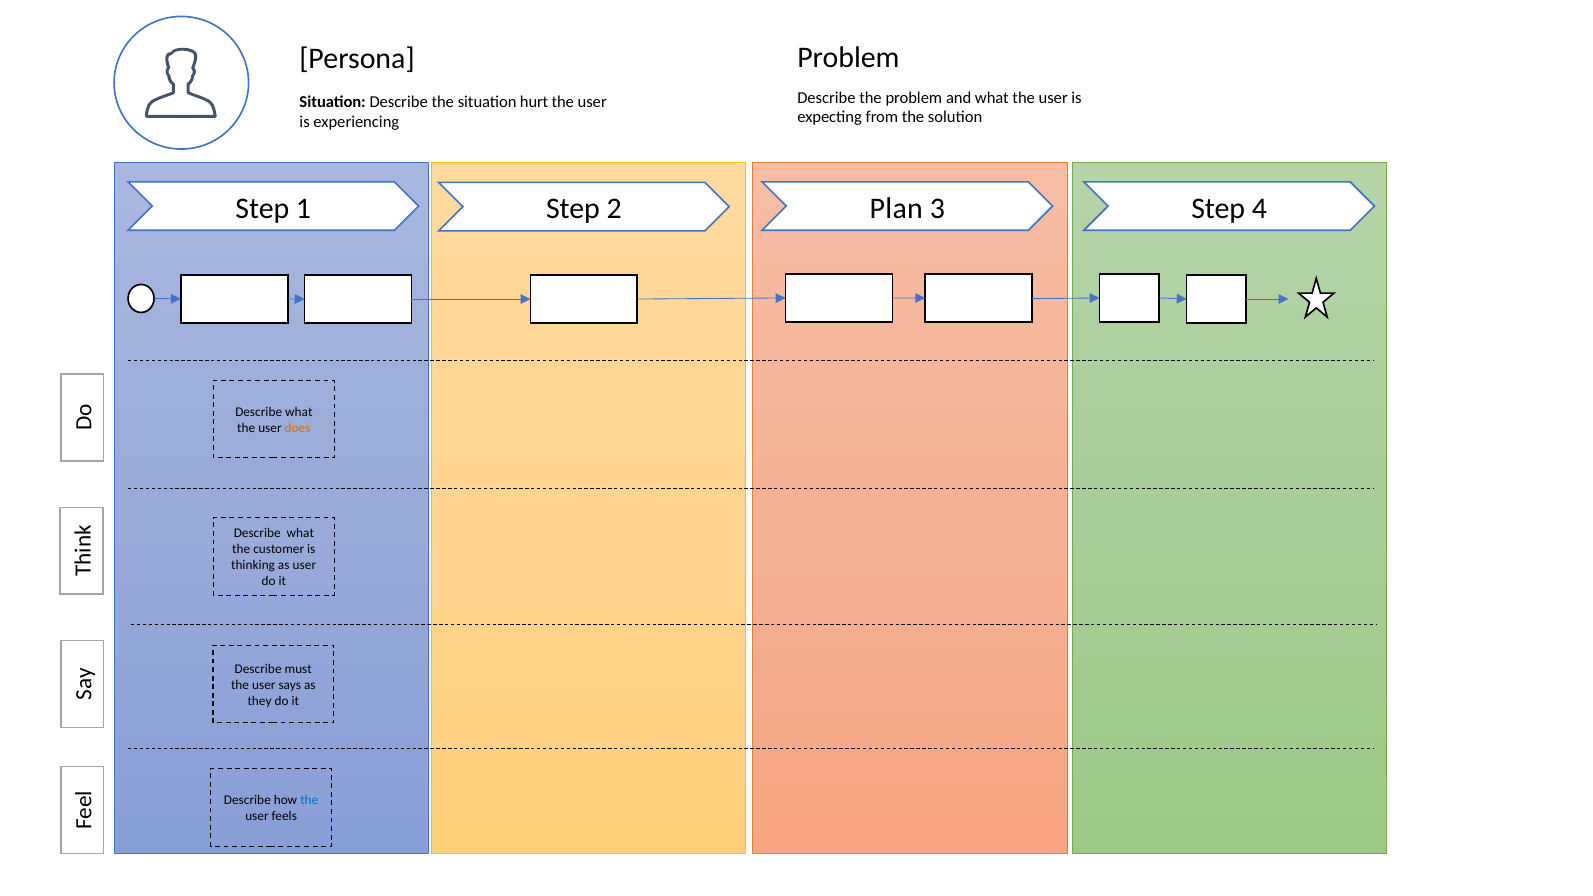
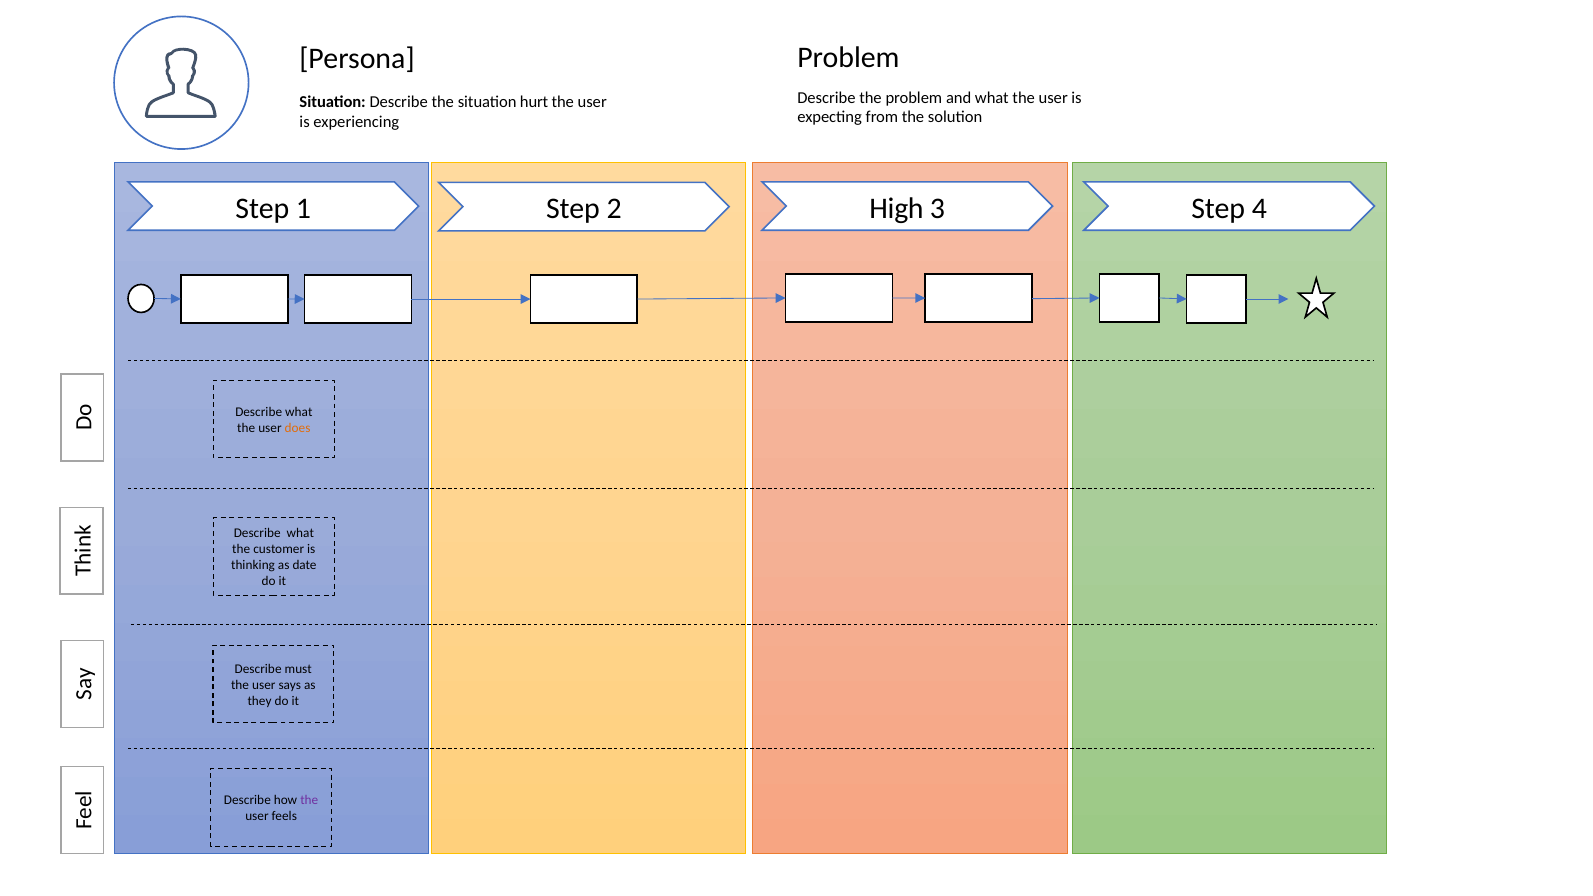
Plan: Plan -> High
as user: user -> date
the at (309, 800) colour: blue -> purple
